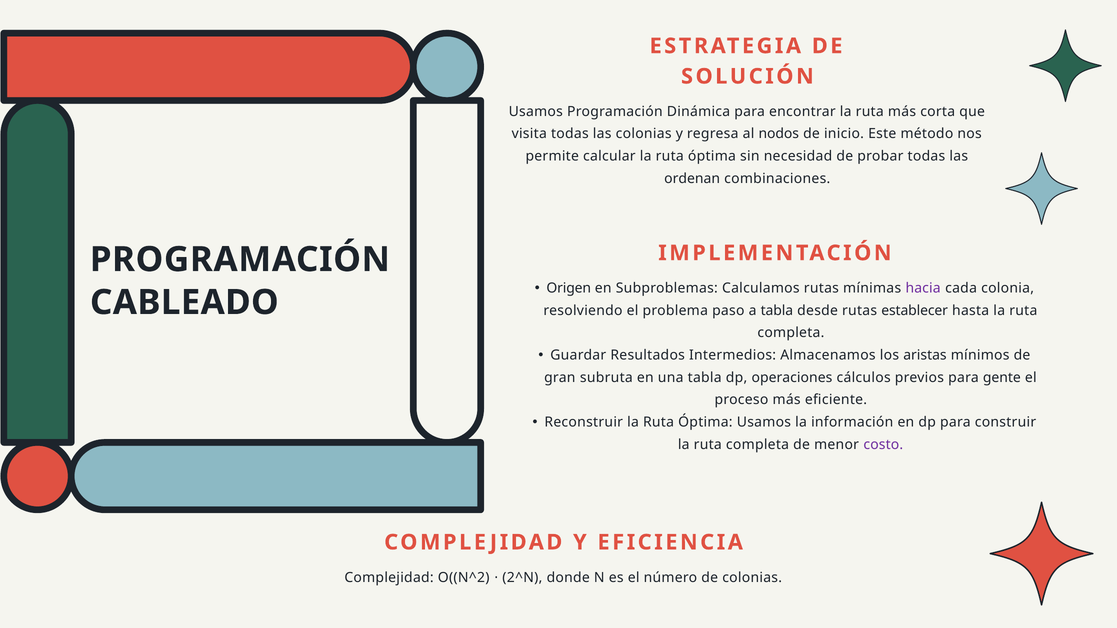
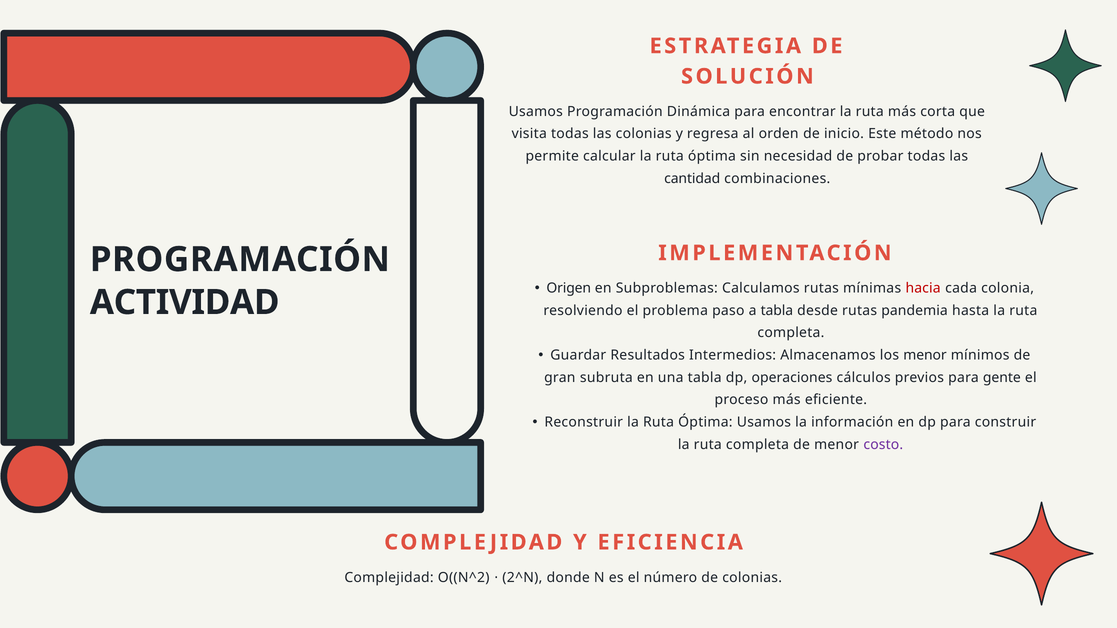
nodos: nodos -> orden
ordenan: ordenan -> cantidad
hacia colour: purple -> red
CABLEADO: CABLEADO -> ACTIVIDAD
establecer: establecer -> pandemia
los aristas: aristas -> menor
